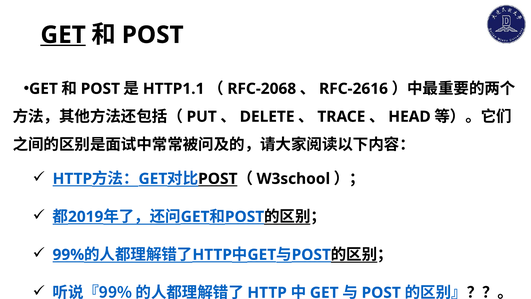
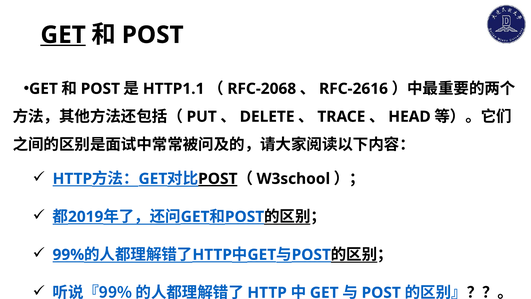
POST at (218, 179) underline: none -> present
